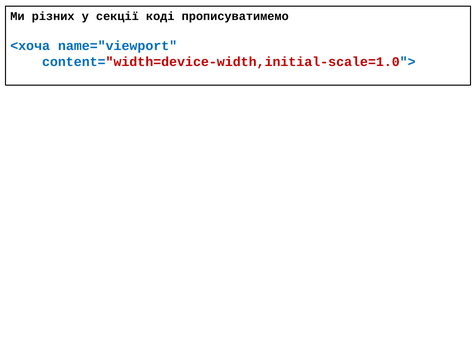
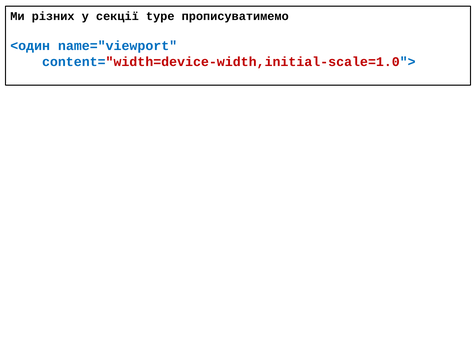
коді: коді -> type
<хоча: <хоча -> <один
